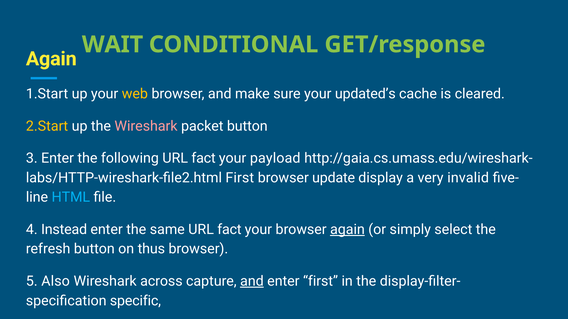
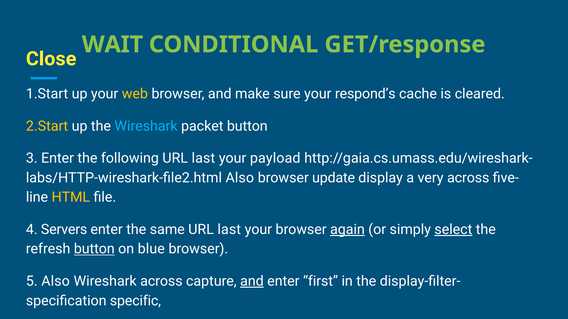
Again at (51, 59): Again -> Close
updated’s: updated’s -> respond’s
Wireshark at (146, 126) colour: pink -> light blue
following URL fact: fact -> last
First at (240, 178): First -> Also
very invalid: invalid -> across
HTML colour: light blue -> yellow
Instead: Instead -> Servers
same URL fact: fact -> last
select underline: none -> present
button at (94, 249) underline: none -> present
thus: thus -> blue
